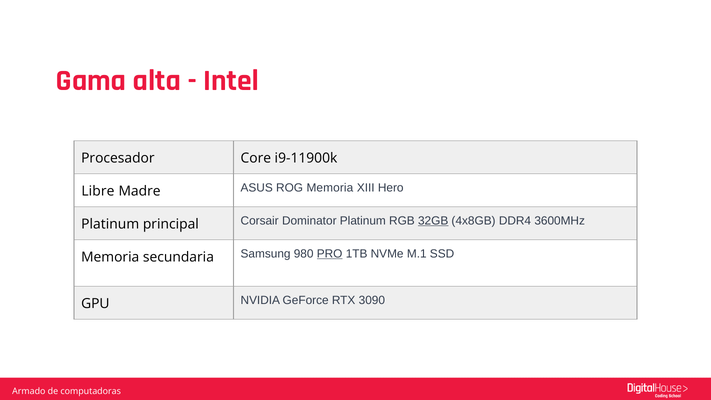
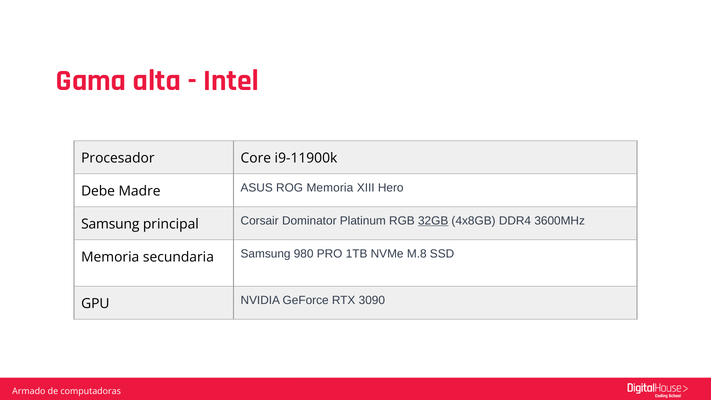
Libre: Libre -> Debe
Platinum at (110, 224): Platinum -> Samsung
PRO underline: present -> none
M.1: M.1 -> M.8
